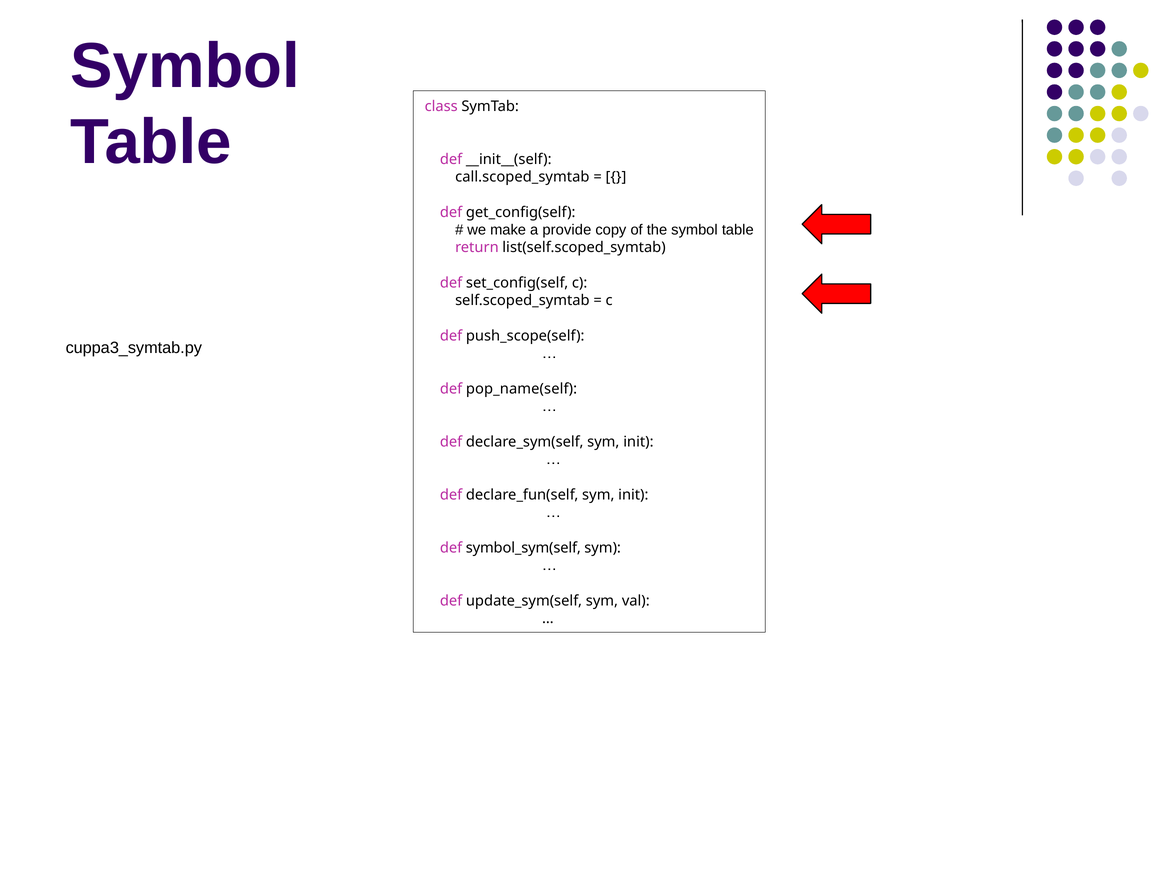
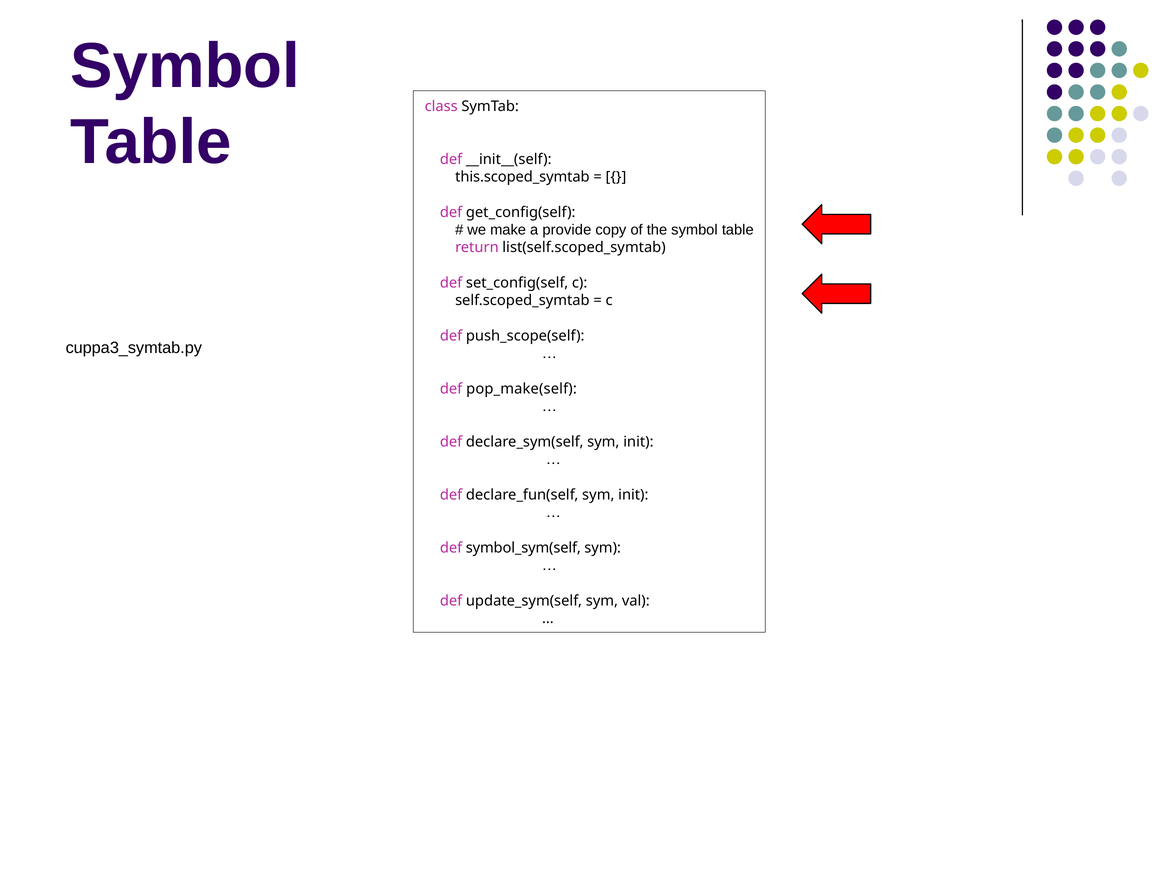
call.scoped_symtab: call.scoped_symtab -> this.scoped_symtab
pop_name(self: pop_name(self -> pop_make(self
